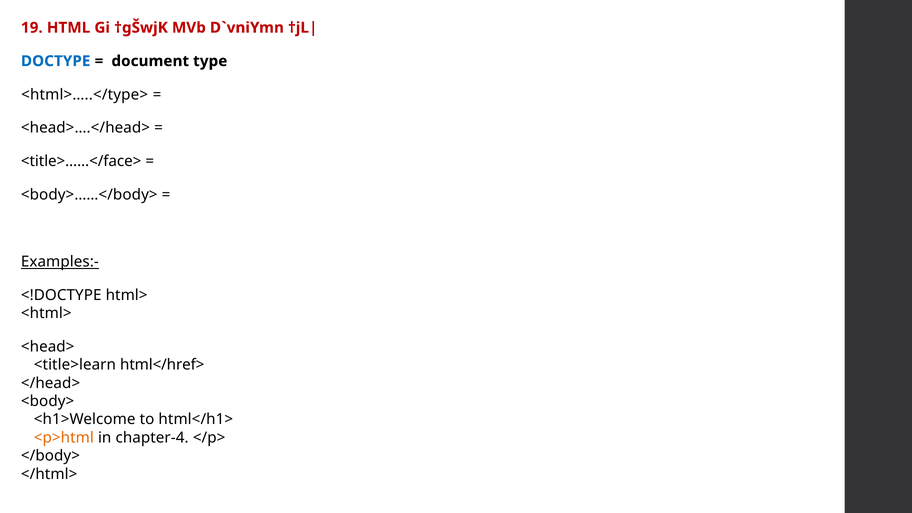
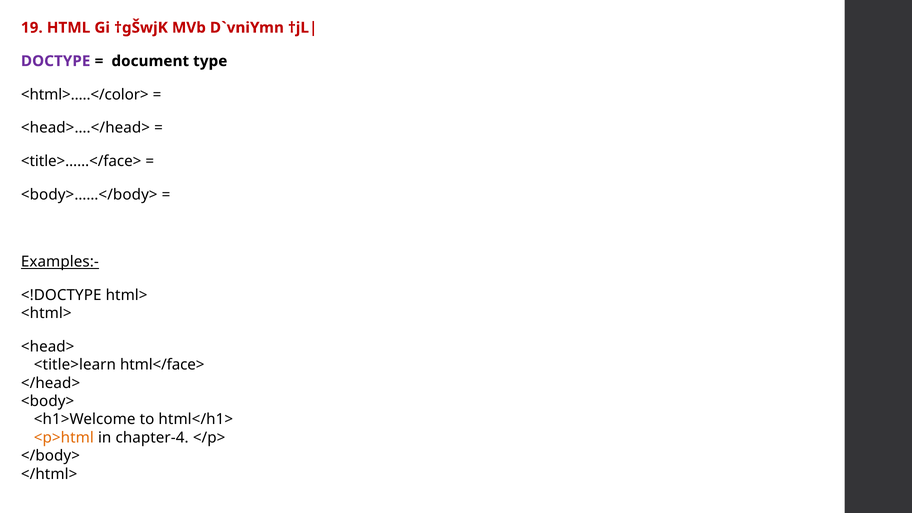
DOCTYPE colour: blue -> purple
<html>…..</type>: <html>…..</type> -> <html>…..</color>
html</href>: html</href> -> html</face>
